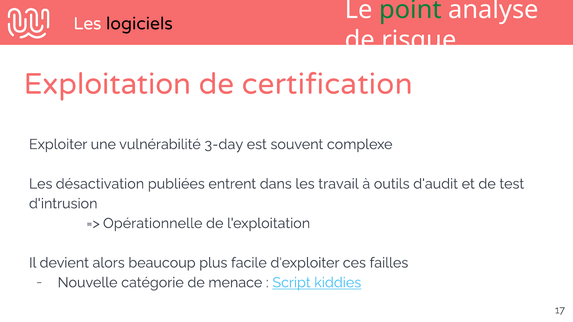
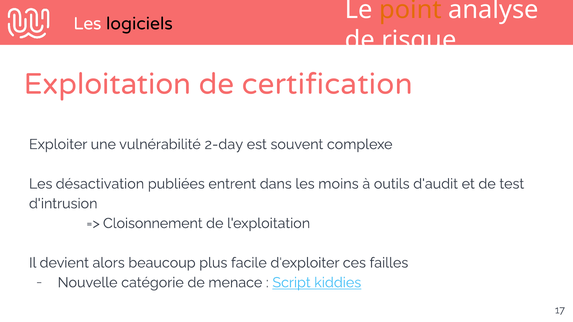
point colour: green -> orange
3-day: 3-day -> 2-day
travail: travail -> moins
Opérationnelle: Opérationnelle -> Cloisonnement
